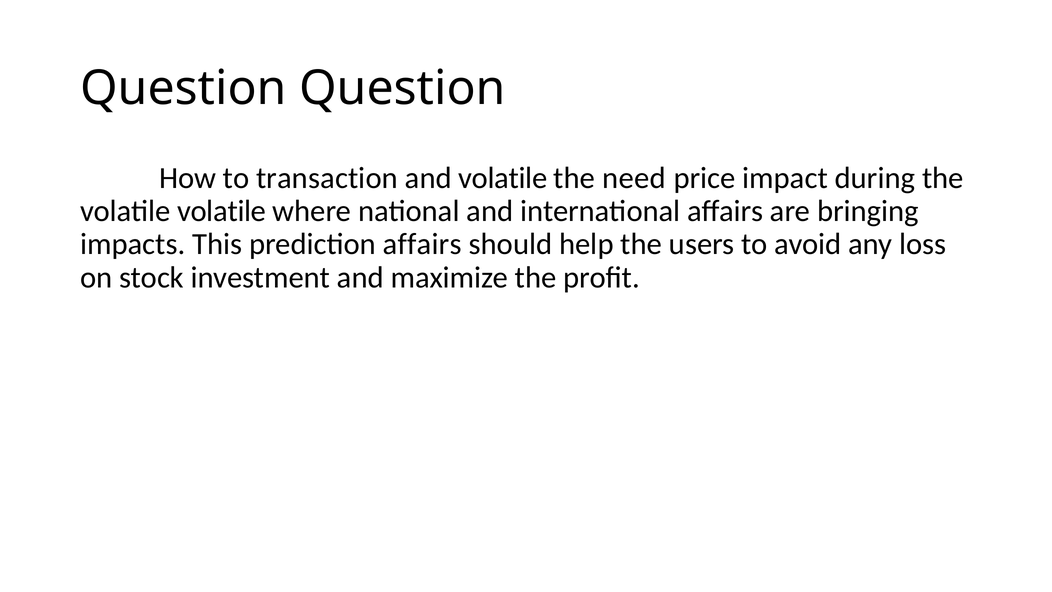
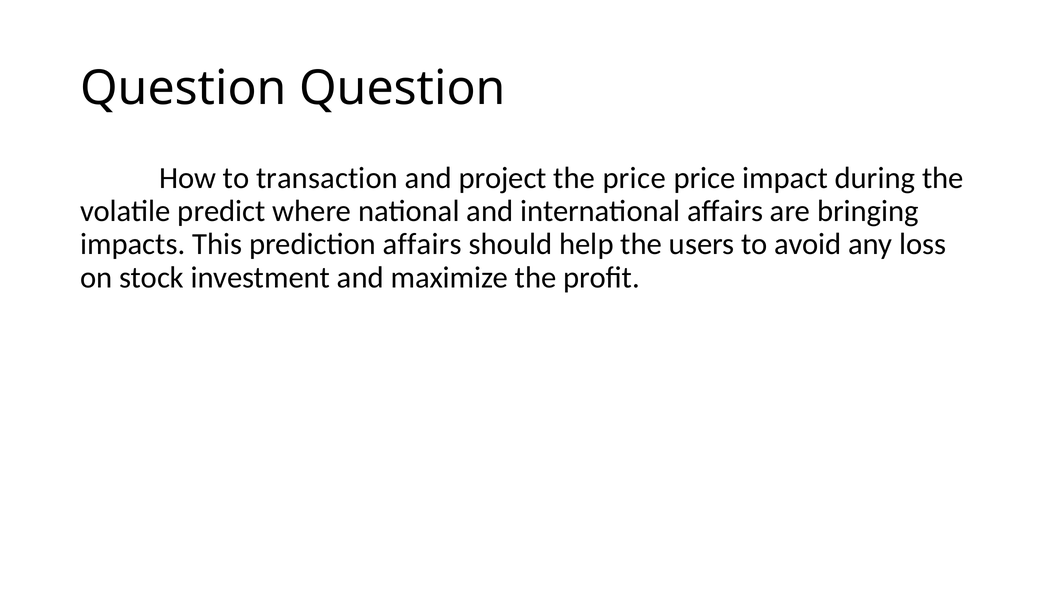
and volatile: volatile -> project
the need: need -> price
volatile volatile: volatile -> predict
